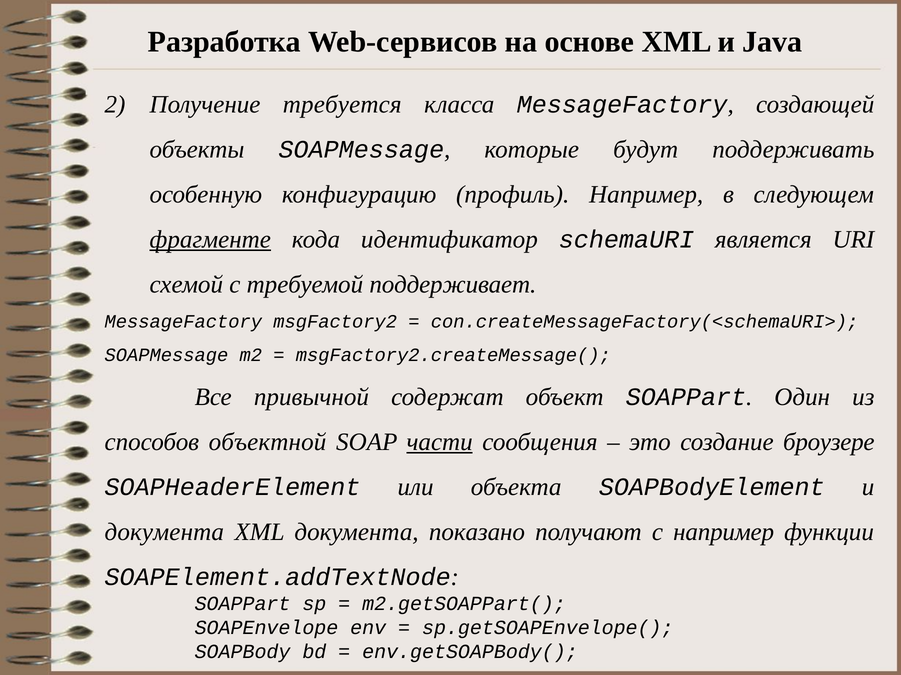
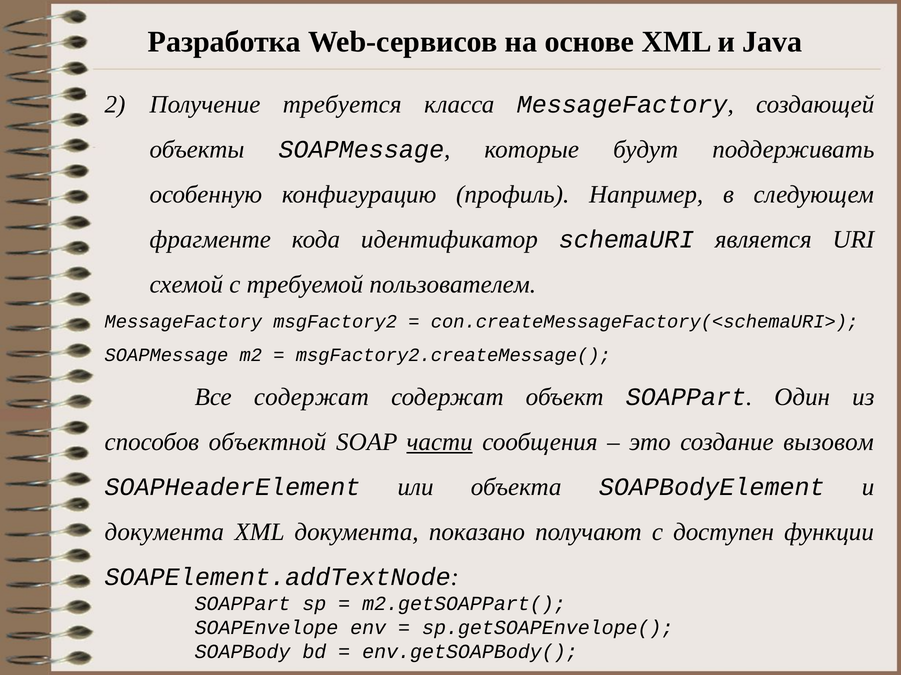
фрагменте underline: present -> none
поддерживает: поддерживает -> пользователем
Все привычной: привычной -> содержат
броузере: броузере -> вызовом
с например: например -> доступен
